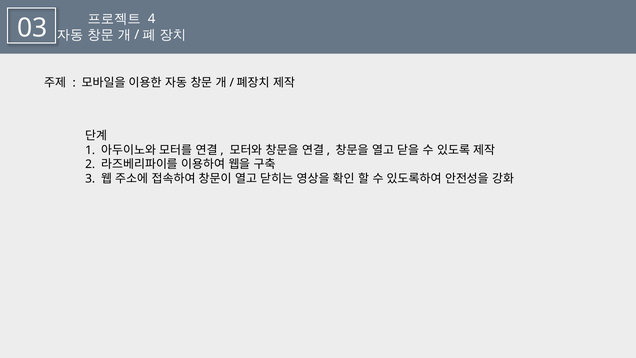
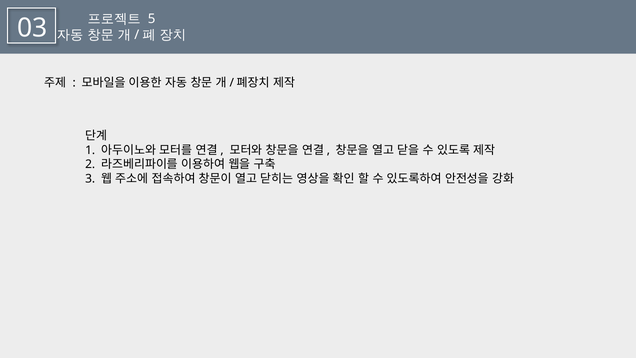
4: 4 -> 5
